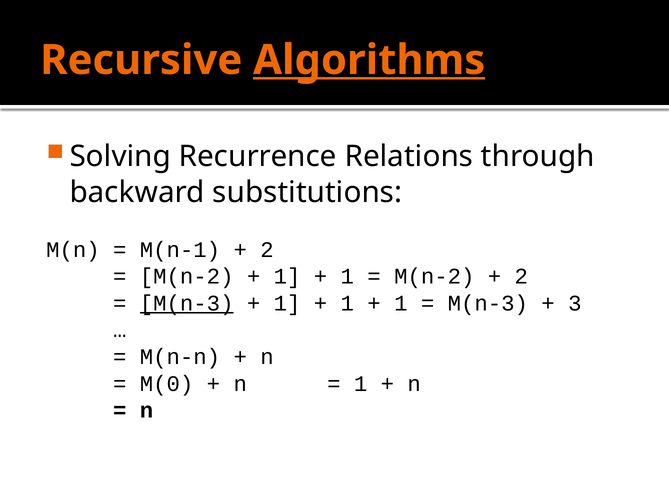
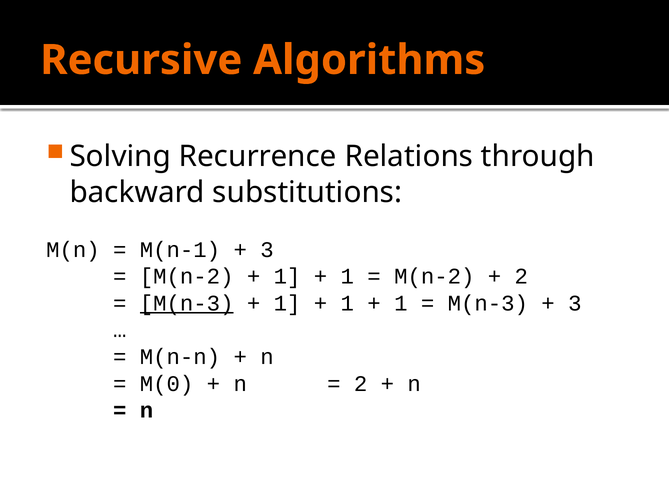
Algorithms underline: present -> none
2 at (267, 250): 2 -> 3
1 at (361, 383): 1 -> 2
